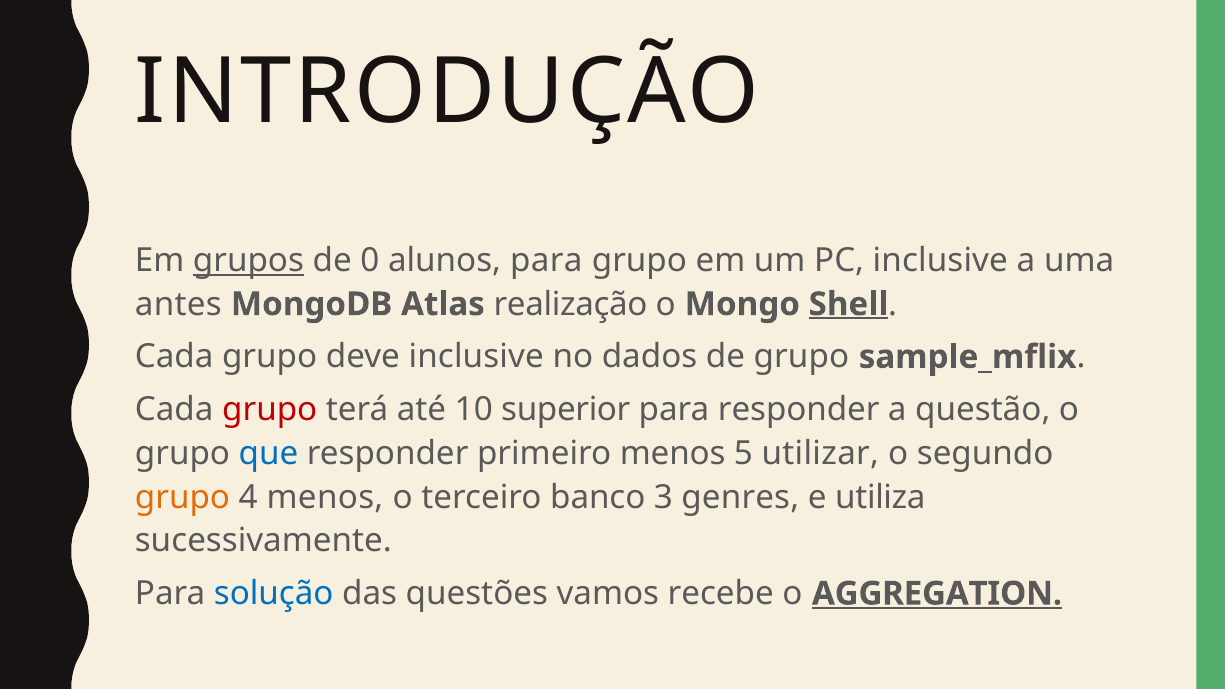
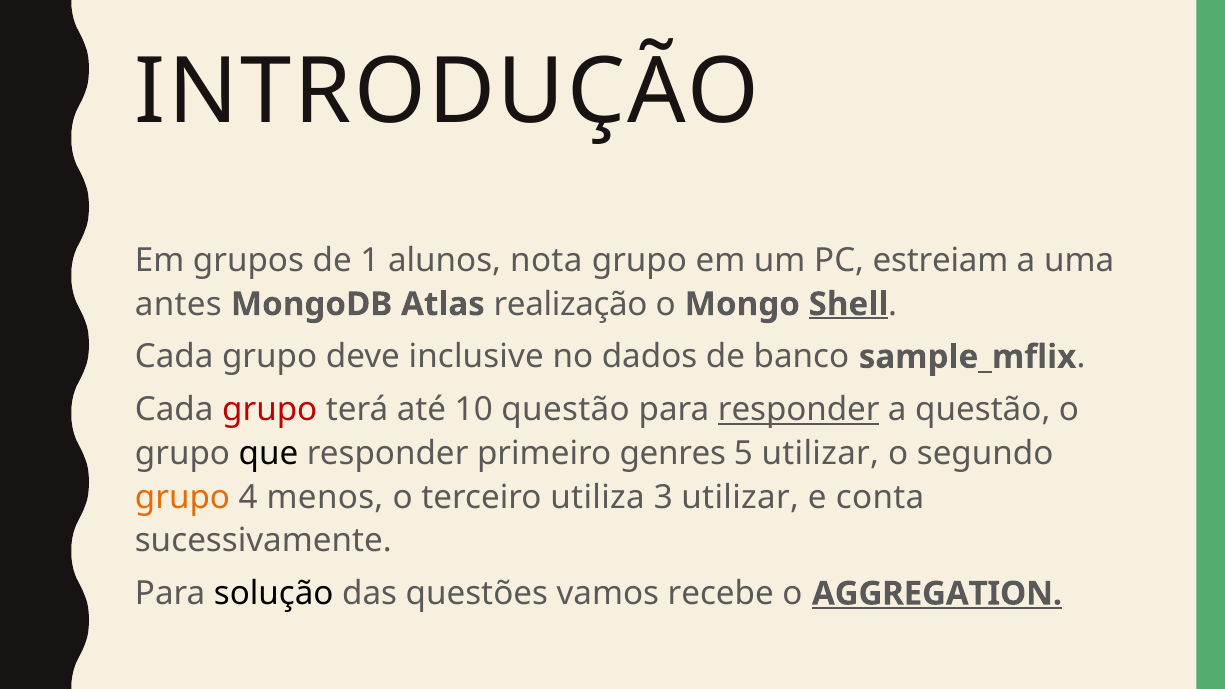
grupos underline: present -> none
0: 0 -> 1
alunos para: para -> nota
PC inclusive: inclusive -> estreiam
de grupo: grupo -> banco
10 superior: superior -> questão
responder at (799, 410) underline: none -> present
que colour: blue -> black
primeiro menos: menos -> genres
banco: banco -> utiliza
3 genres: genres -> utilizar
utiliza: utiliza -> conta
solução colour: blue -> black
